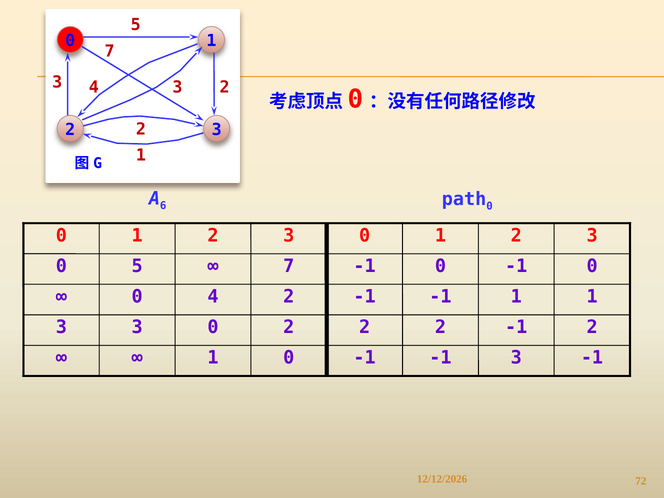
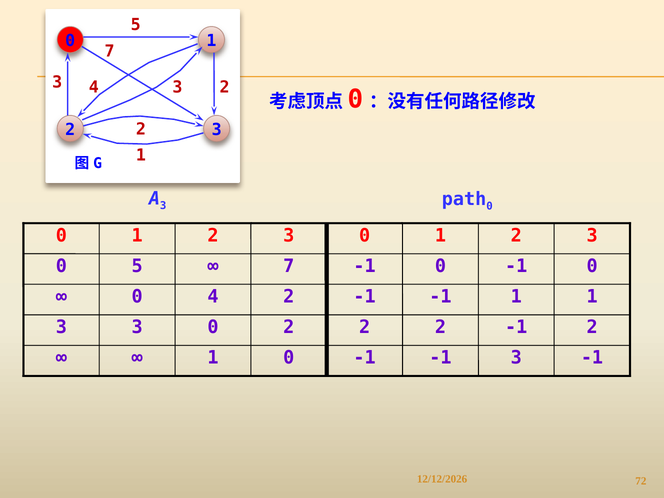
6 at (163, 206): 6 -> 3
